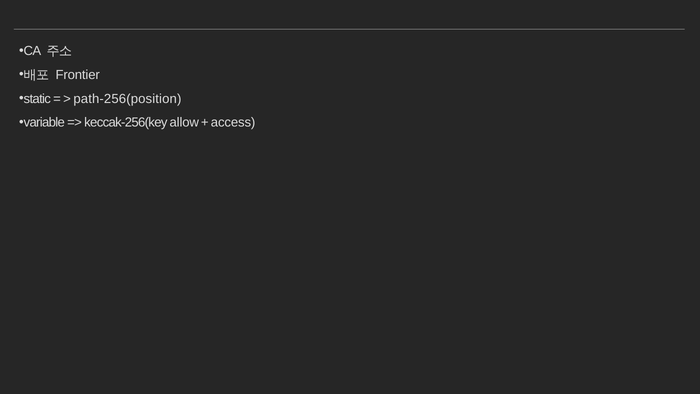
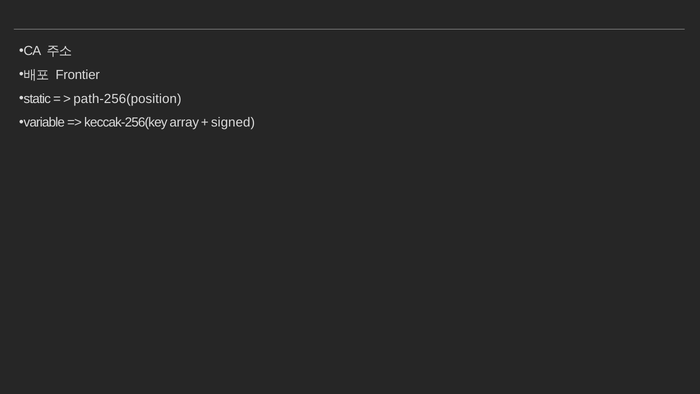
allow: allow -> array
access: access -> signed
